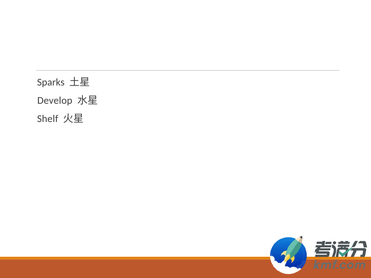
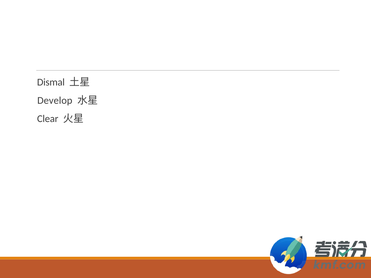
Sparks: Sparks -> Dismal
Shelf: Shelf -> Clear
